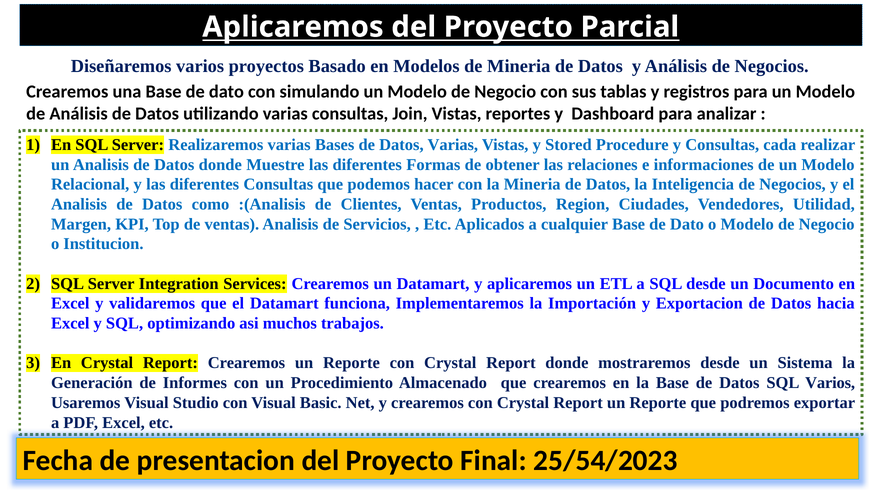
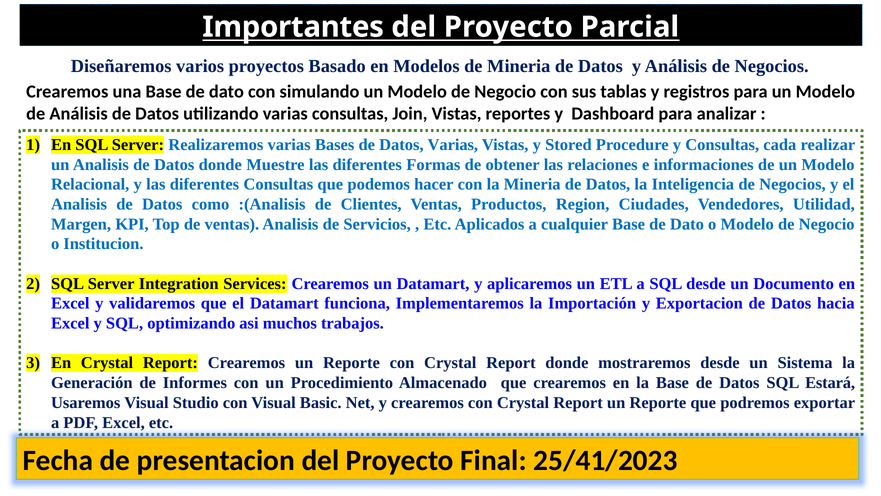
Aplicaremos at (293, 27): Aplicaremos -> Importantes
SQL Varios: Varios -> Estará
25/54/2023: 25/54/2023 -> 25/41/2023
